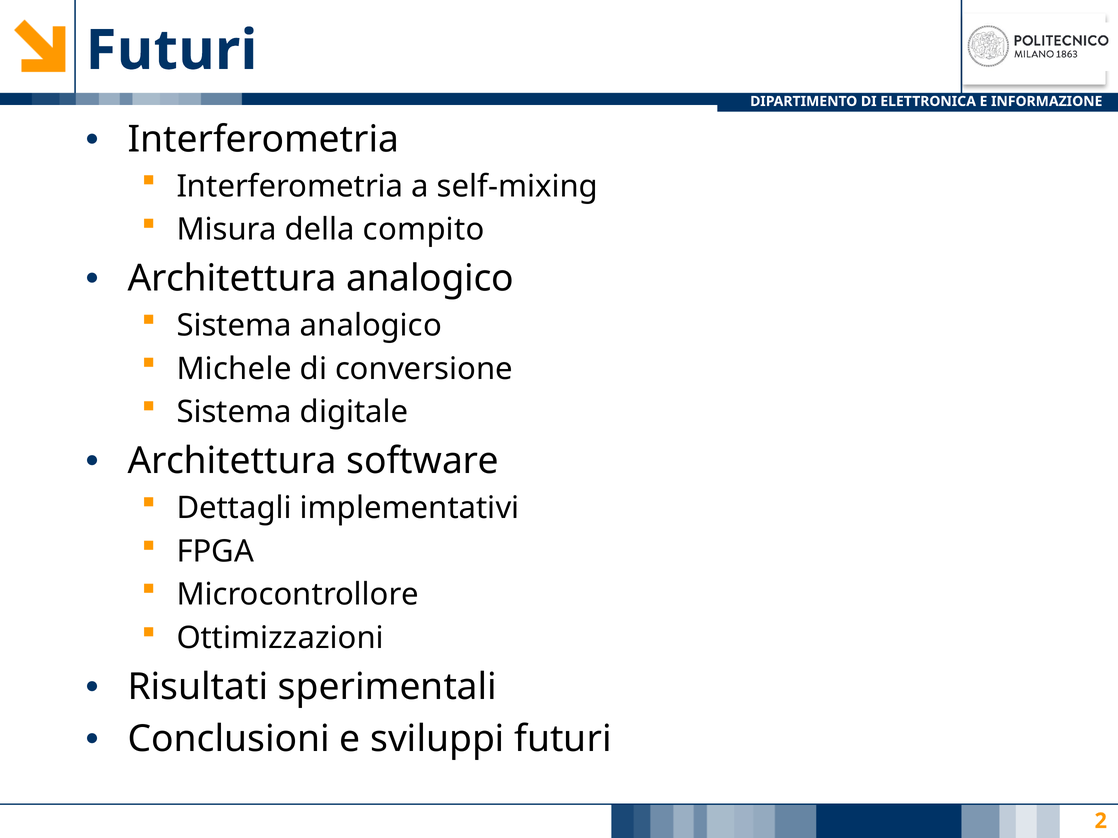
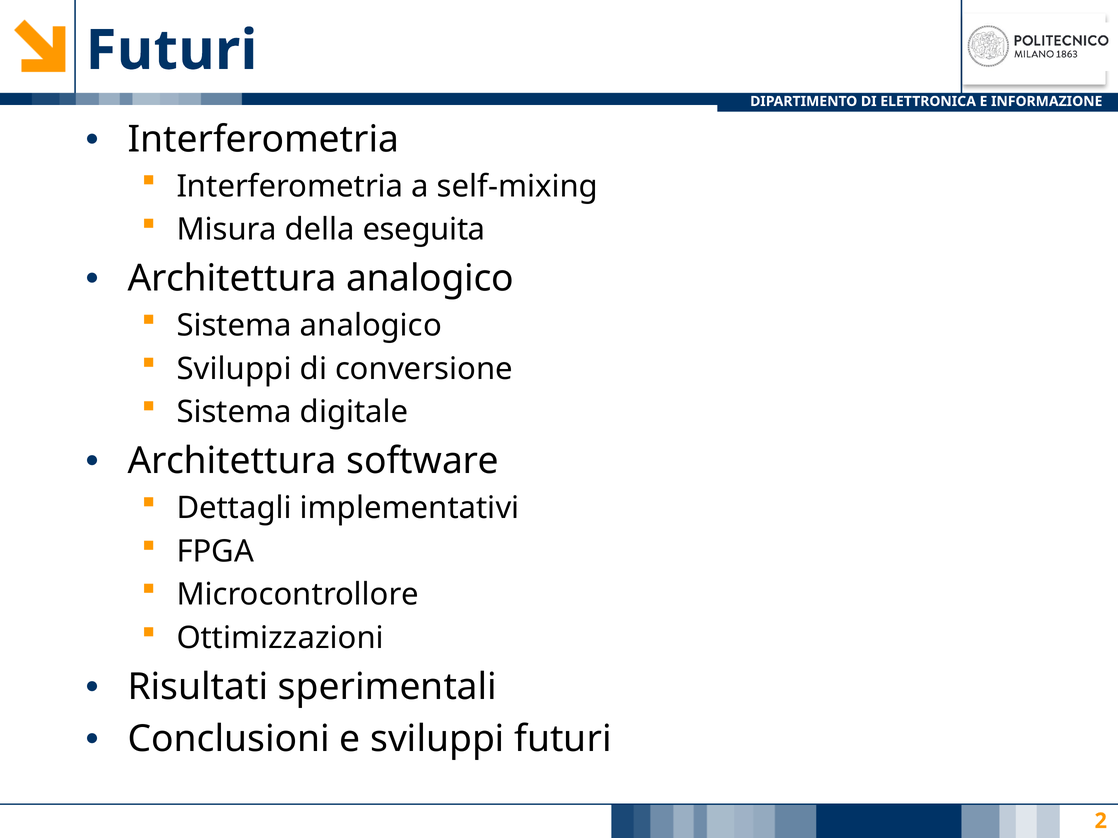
compito: compito -> eseguita
Michele at (234, 369): Michele -> Sviluppi
